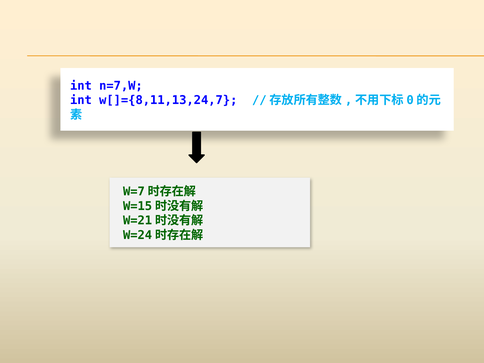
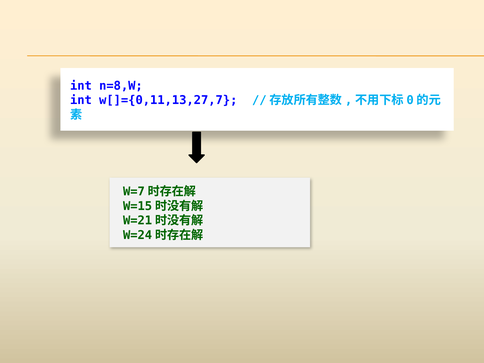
n=7,W: n=7,W -> n=8,W
w[]={8,11,13,24,7: w[]={8,11,13,24,7 -> w[]={0,11,13,27,7
